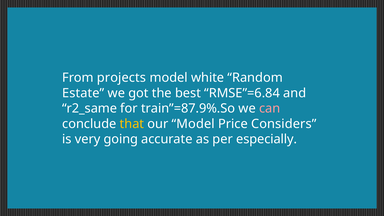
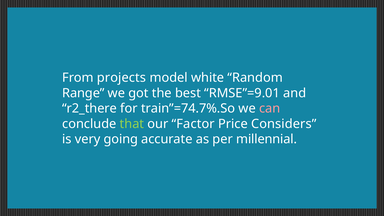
Estate: Estate -> Range
RMSE”=6.84: RMSE”=6.84 -> RMSE”=9.01
r2_same: r2_same -> r2_there
train”=87.9%.So: train”=87.9%.So -> train”=74.7%.So
that colour: yellow -> light green
our Model: Model -> Factor
especially: especially -> millennial
